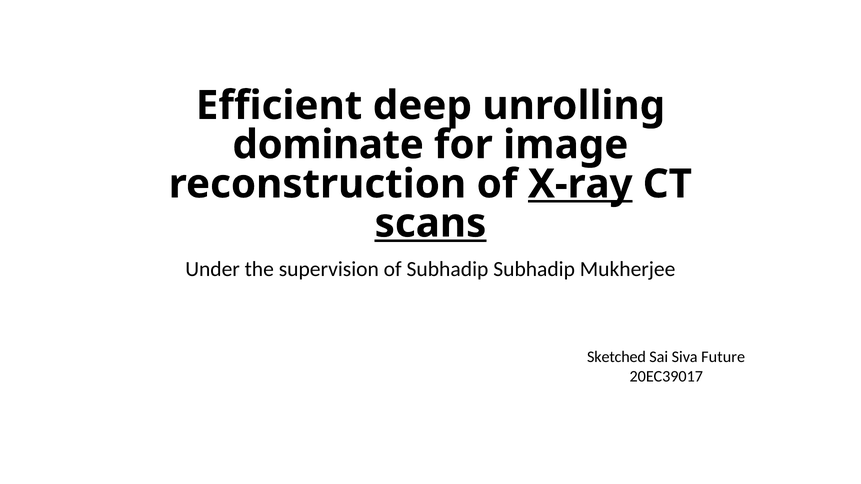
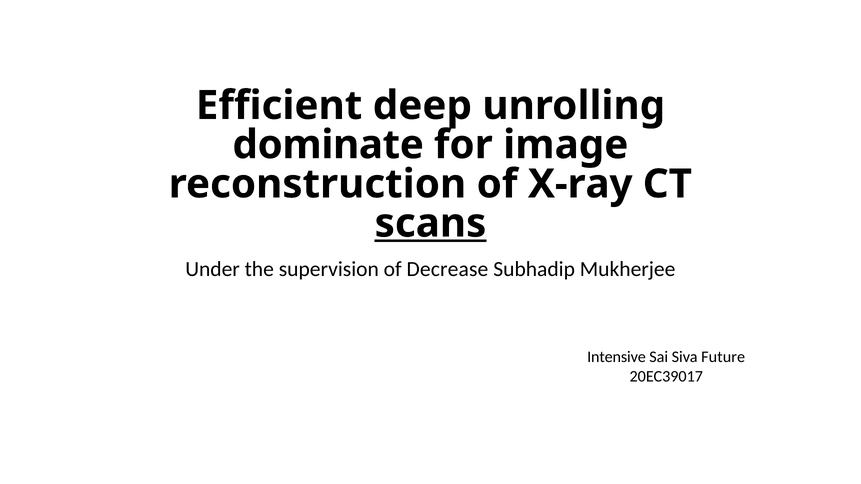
X-ray underline: present -> none
of Subhadip: Subhadip -> Decrease
Sketched: Sketched -> Intensive
